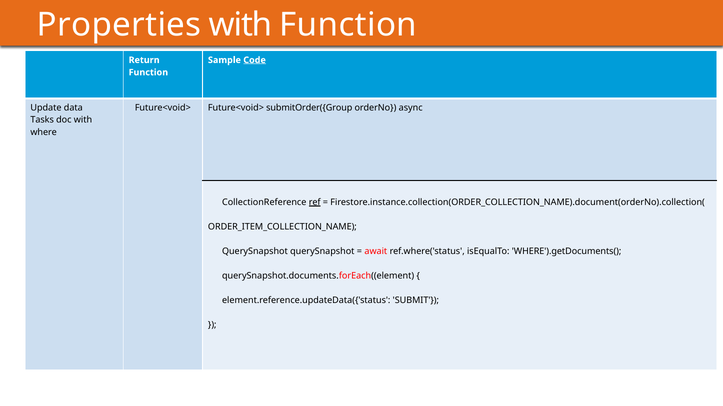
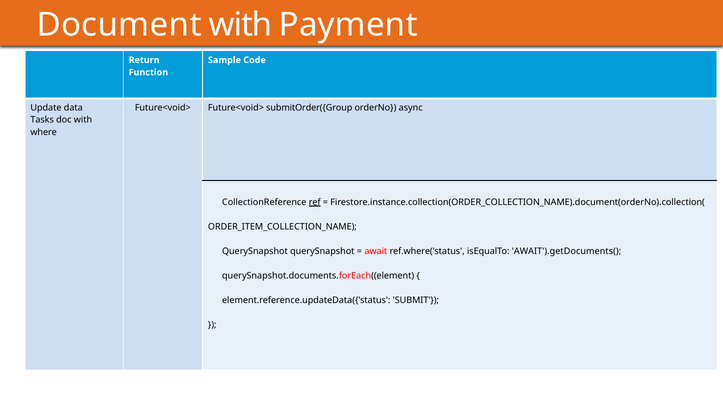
Properties: Properties -> Document
with Function: Function -> Payment
Code underline: present -> none
WHERE').getDocuments(: WHERE').getDocuments( -> AWAIT').getDocuments(
